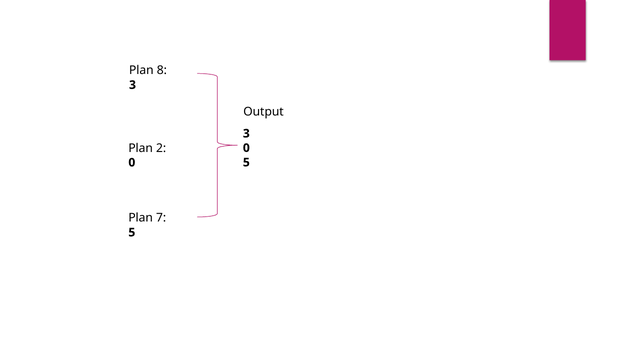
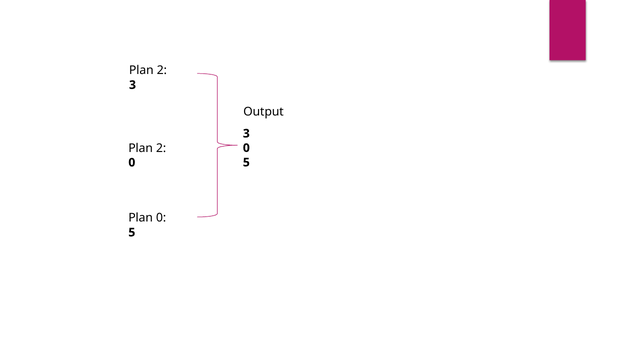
8 at (162, 71): 8 -> 2
Plan 7: 7 -> 0
